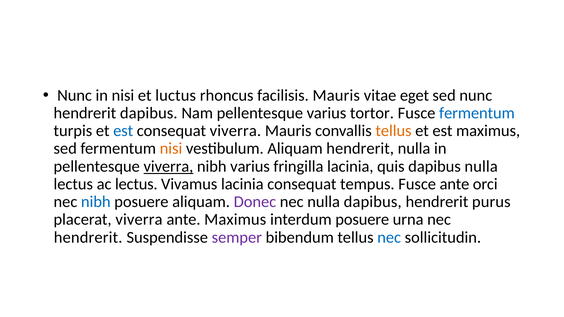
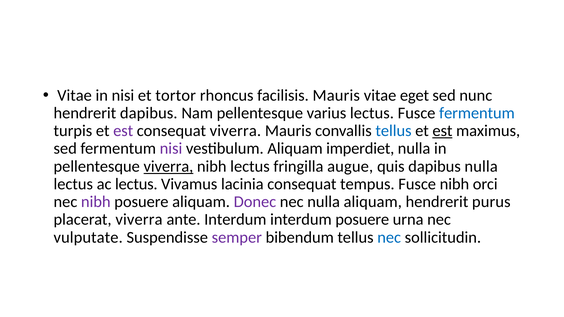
Nunc at (75, 95): Nunc -> Vitae
luctus: luctus -> tortor
varius tortor: tortor -> lectus
est at (123, 131) colour: blue -> purple
tellus at (393, 131) colour: orange -> blue
est at (442, 131) underline: none -> present
nisi at (171, 149) colour: orange -> purple
Aliquam hendrerit: hendrerit -> imperdiet
nibh varius: varius -> lectus
fringilla lacinia: lacinia -> augue
Fusce ante: ante -> nibh
nibh at (96, 202) colour: blue -> purple
nulla dapibus: dapibus -> aliquam
ante Maximus: Maximus -> Interdum
hendrerit at (88, 238): hendrerit -> vulputate
